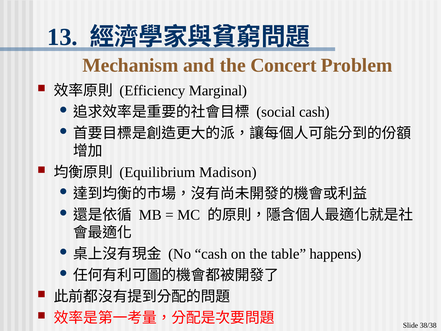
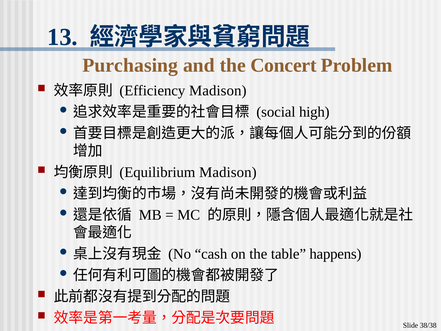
Mechanism: Mechanism -> Purchasing
Efficiency Marginal: Marginal -> Madison
social cash: cash -> high
